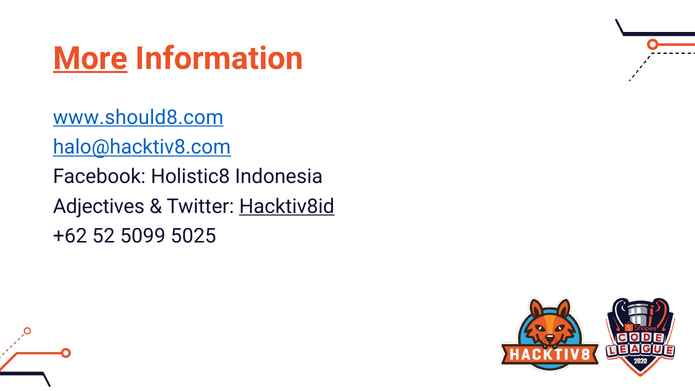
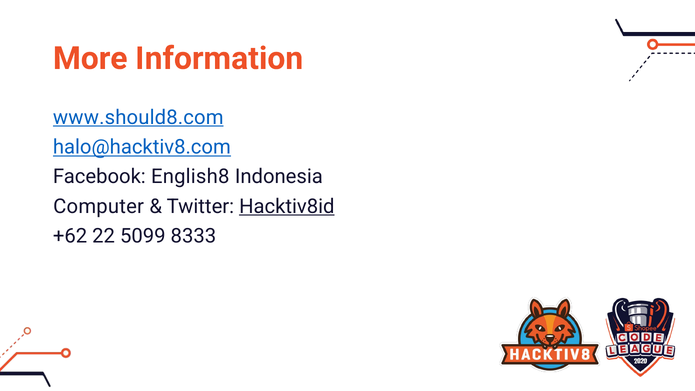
More underline: present -> none
Holistic8: Holistic8 -> English8
Adjectives: Adjectives -> Computer
52: 52 -> 22
5025: 5025 -> 8333
